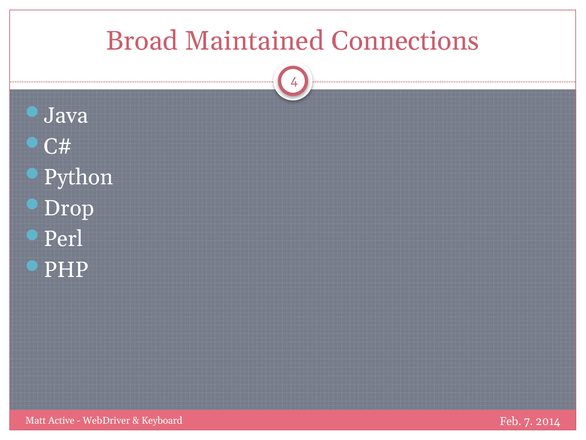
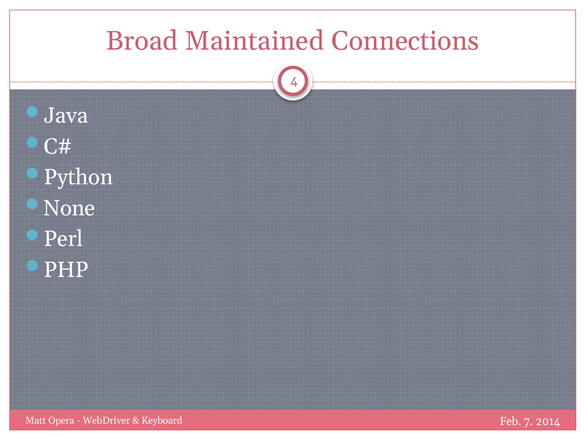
Drop: Drop -> None
Active: Active -> Opera
